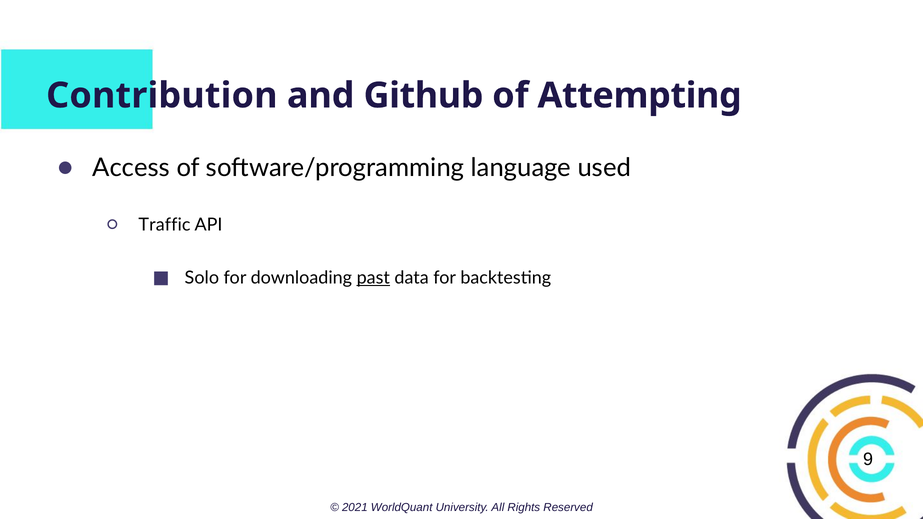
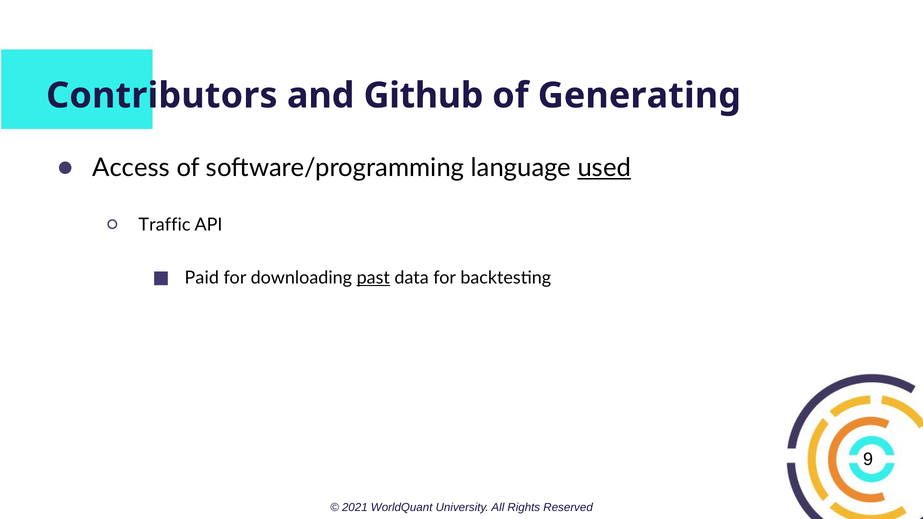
Contribution: Contribution -> Contributors
Attempting: Attempting -> Generating
used underline: none -> present
Solo: Solo -> Paid
